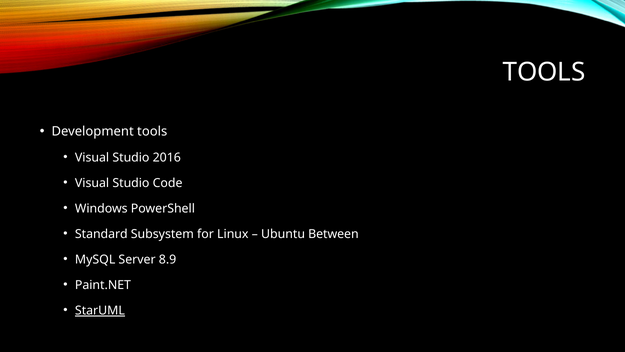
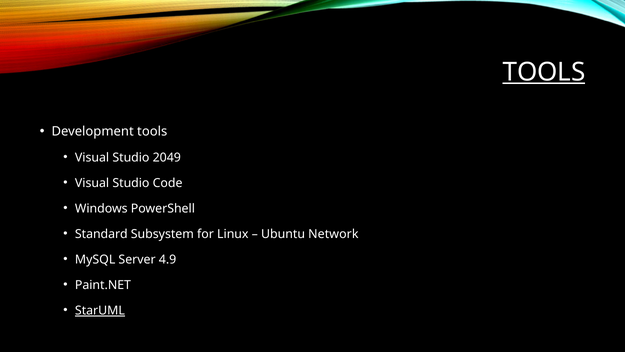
TOOLS at (544, 72) underline: none -> present
2016: 2016 -> 2049
Between: Between -> Network
8.9: 8.9 -> 4.9
